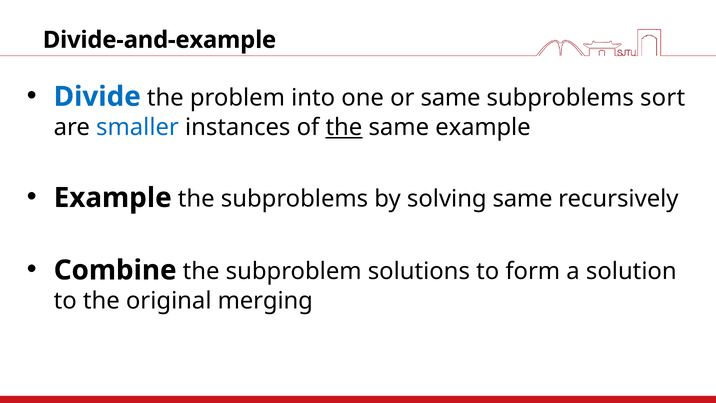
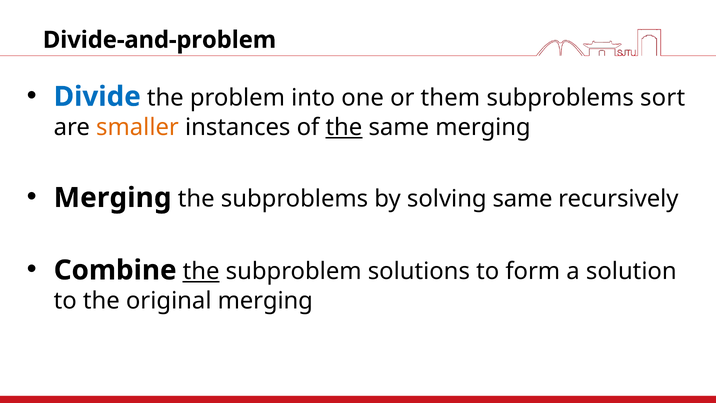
Divide-and-example: Divide-and-example -> Divide-and-problem
or same: same -> them
smaller colour: blue -> orange
same example: example -> merging
Example at (113, 198): Example -> Merging
the at (201, 271) underline: none -> present
